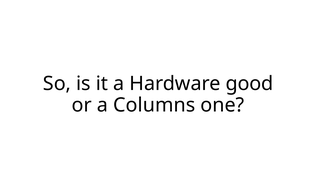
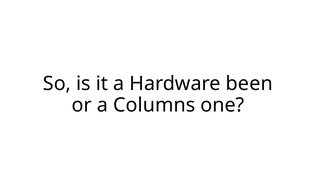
good: good -> been
